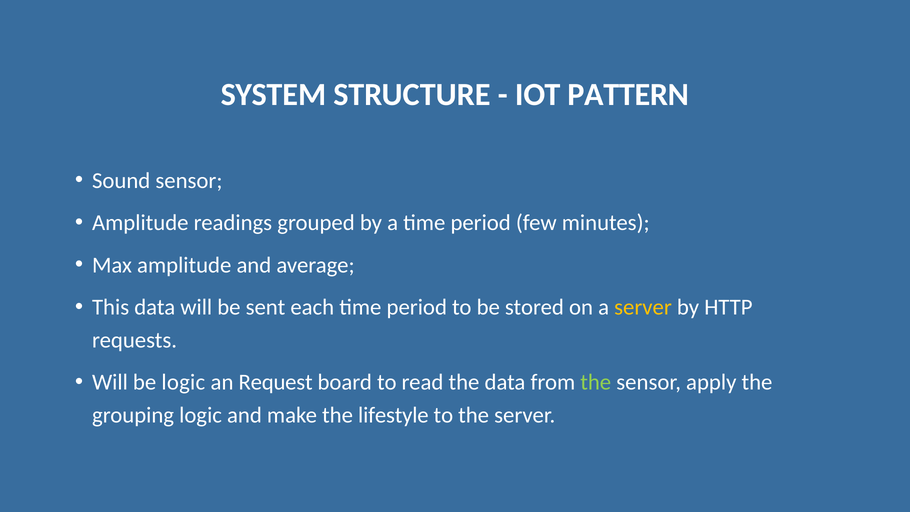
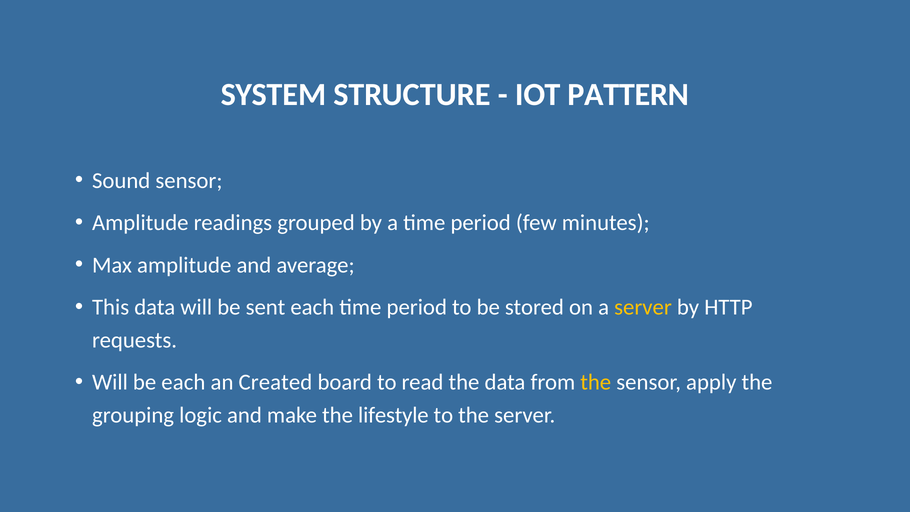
be logic: logic -> each
Request: Request -> Created
the at (596, 382) colour: light green -> yellow
